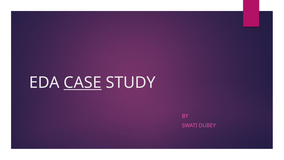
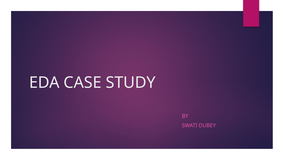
CASE underline: present -> none
